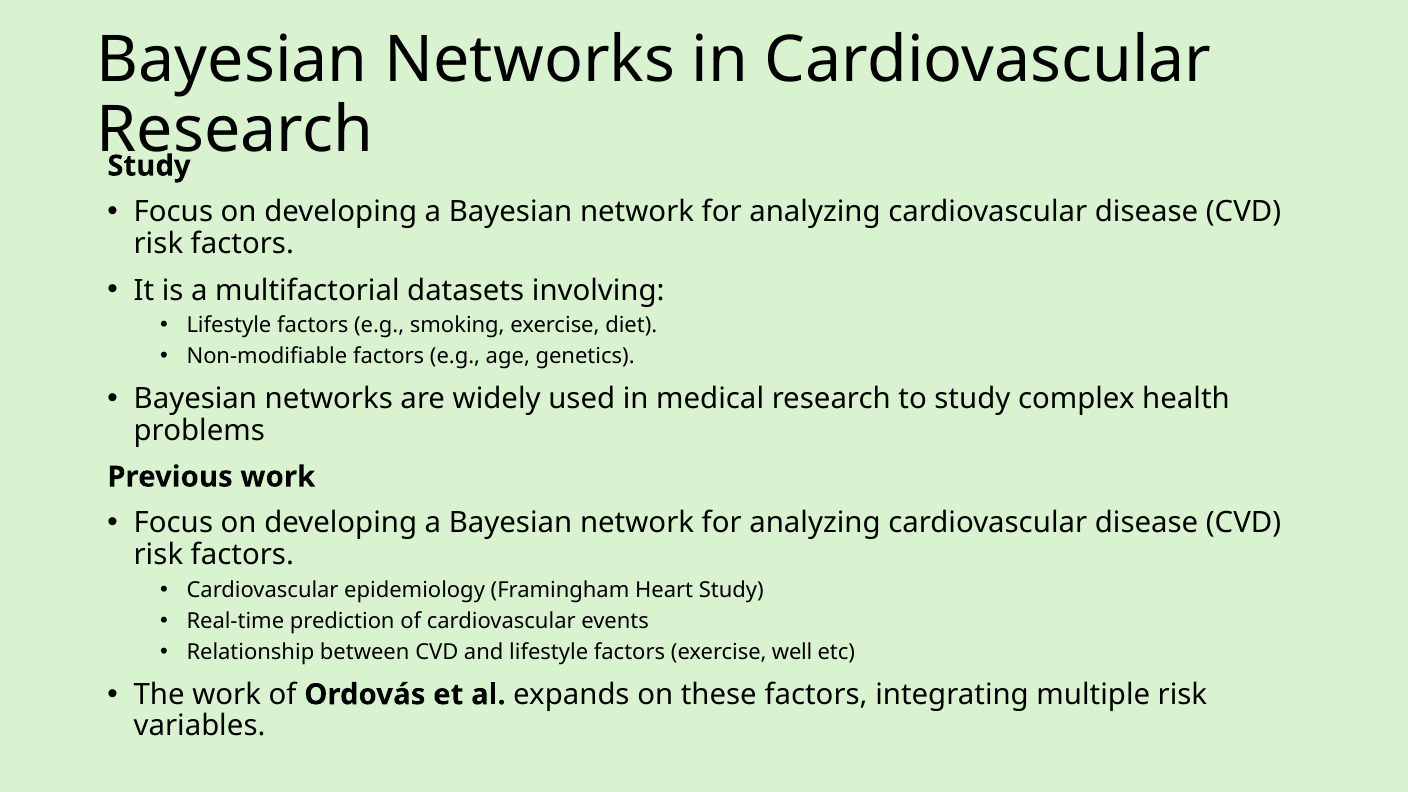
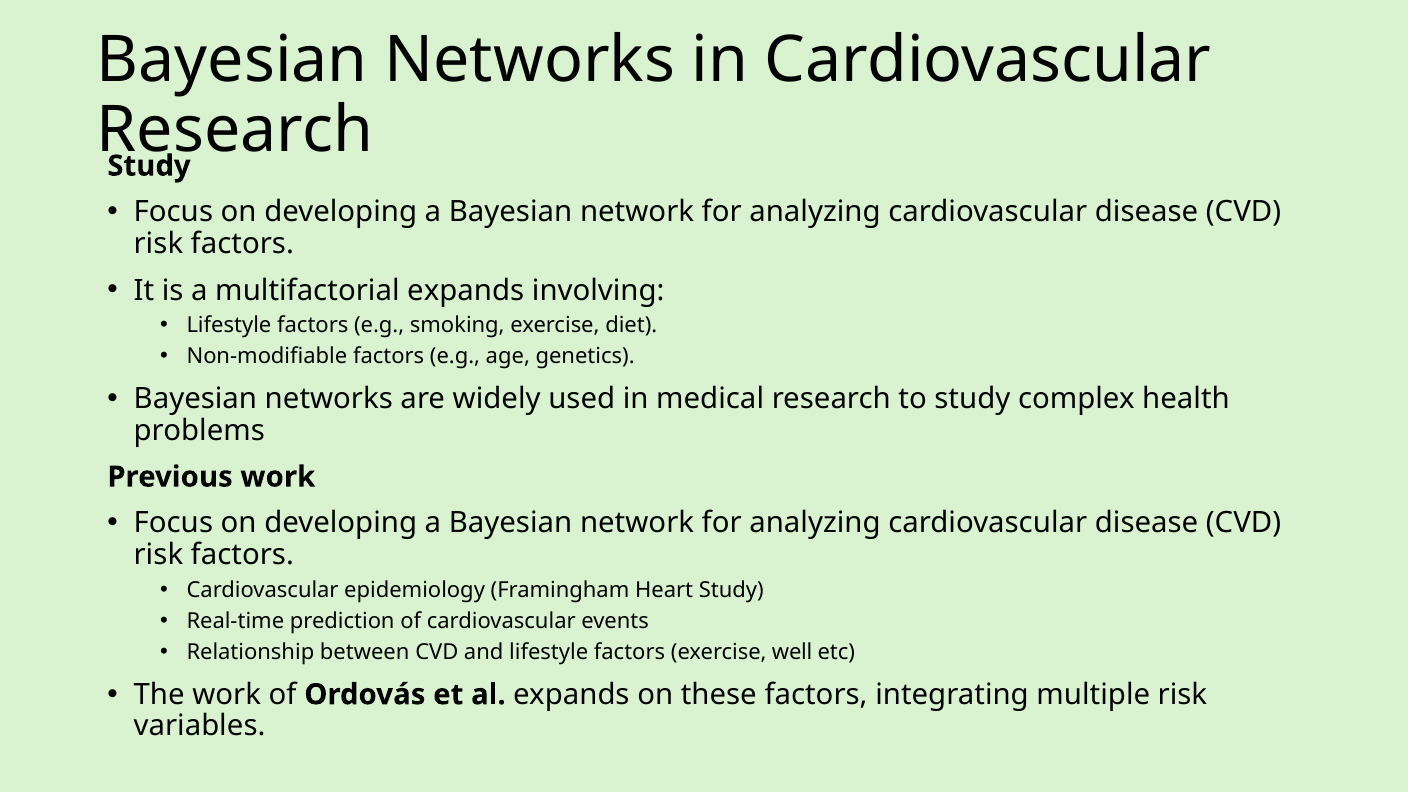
multifactorial datasets: datasets -> expands
